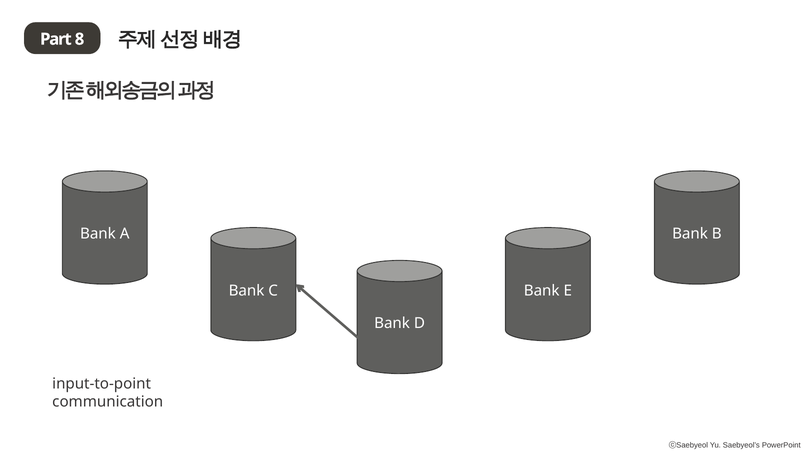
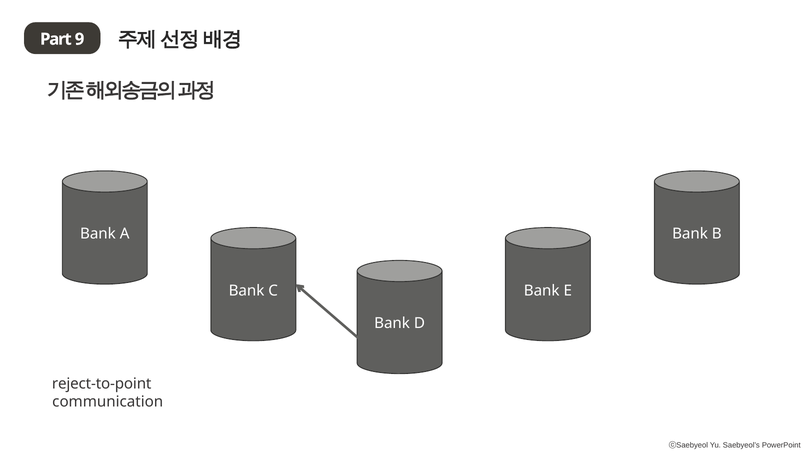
8: 8 -> 9
input-to-point: input-to-point -> reject-to-point
